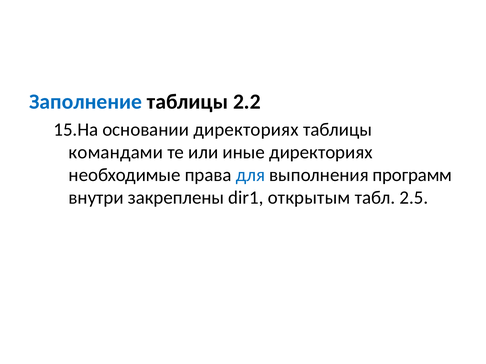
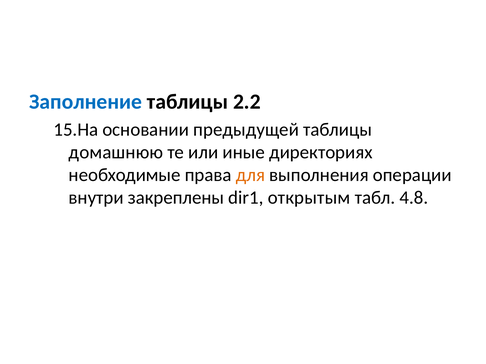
основании директориях: директориях -> предыдущей
командами: командами -> домашнюю
для colour: blue -> orange
программ: программ -> операции
2.5: 2.5 -> 4.8
